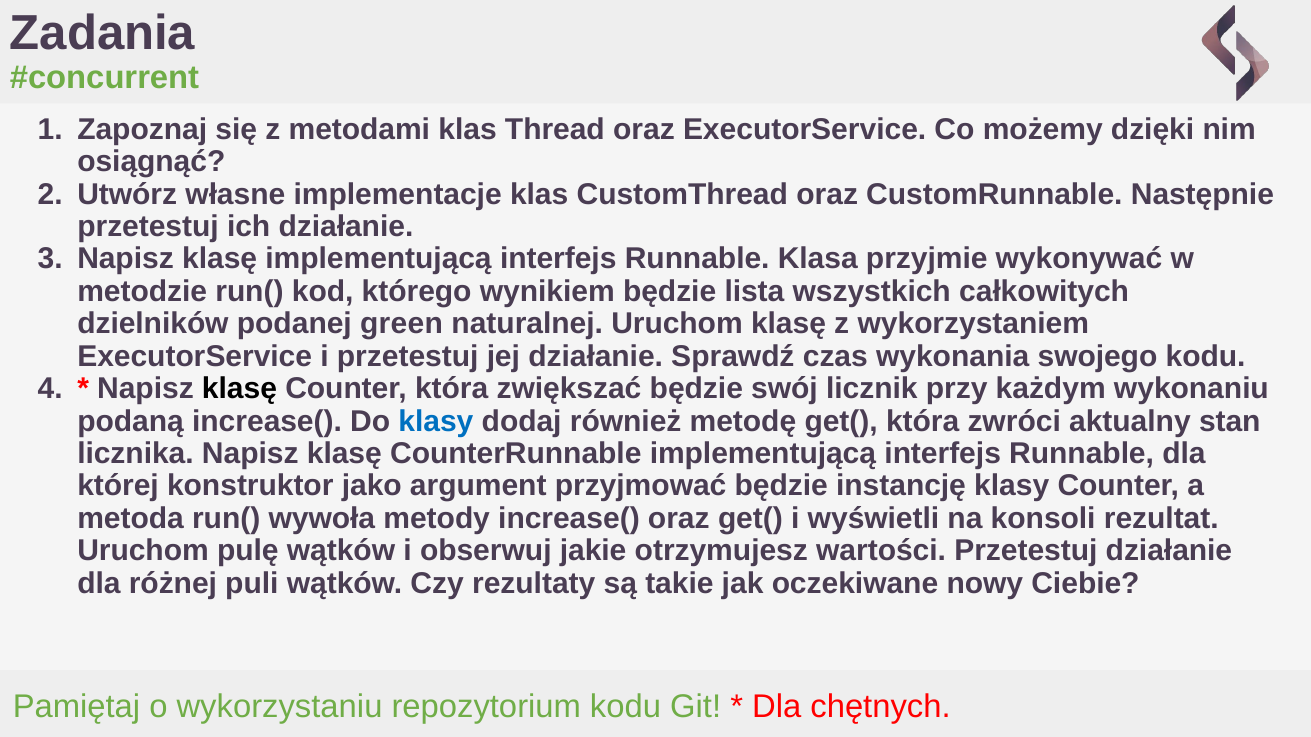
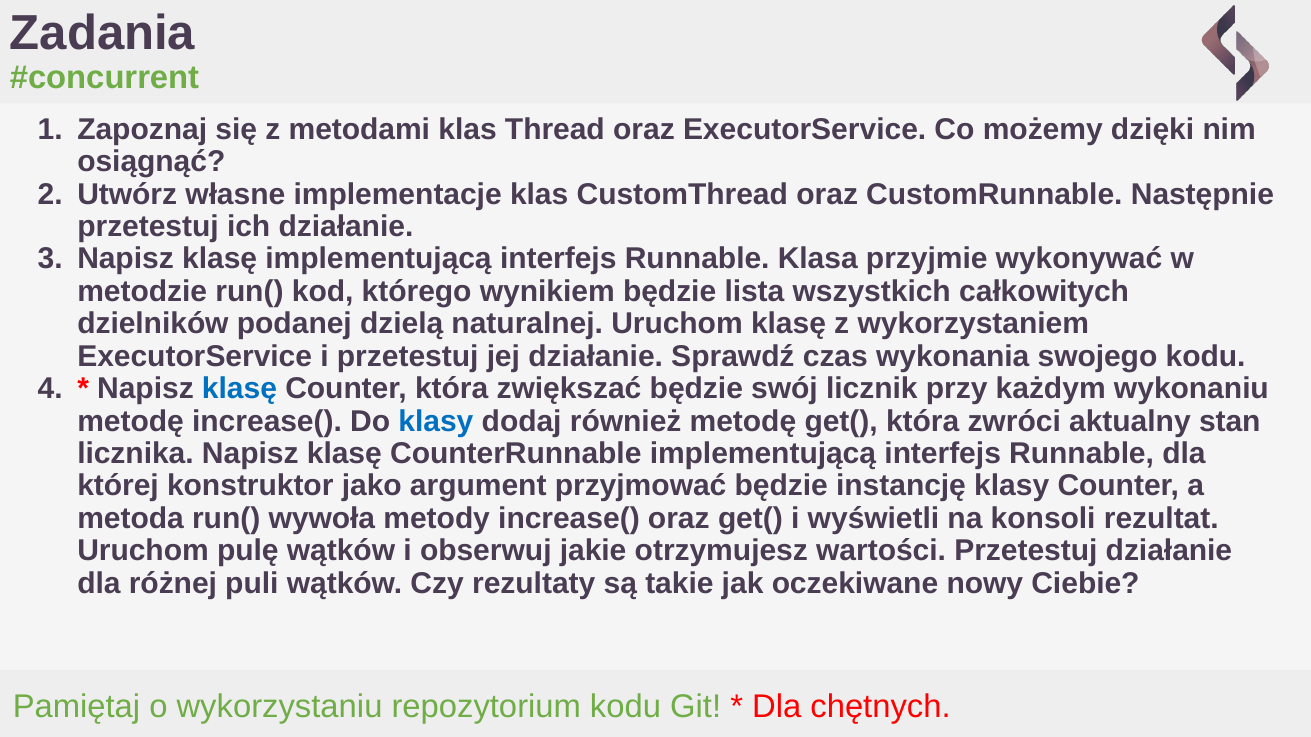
green: green -> dzielą
klasę at (239, 389) colour: black -> blue
podaną at (131, 421): podaną -> metodę
